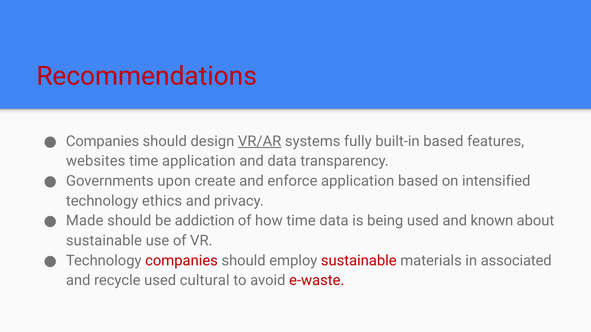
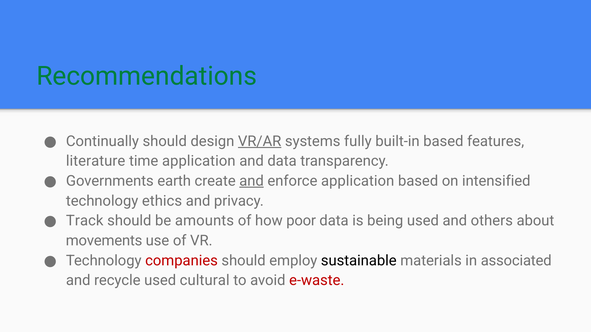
Recommendations colour: red -> green
Companies at (103, 141): Companies -> Continually
websites: websites -> literature
upon: upon -> earth
and at (252, 181) underline: none -> present
Made: Made -> Track
addiction: addiction -> amounts
how time: time -> poor
known: known -> others
sustainable at (104, 241): sustainable -> movements
sustainable at (359, 261) colour: red -> black
